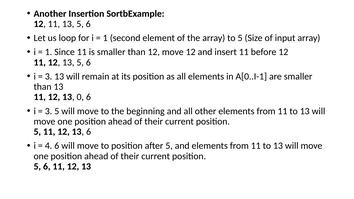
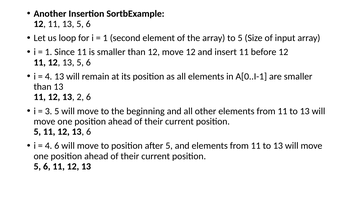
3 at (49, 76): 3 -> 4
0: 0 -> 2
